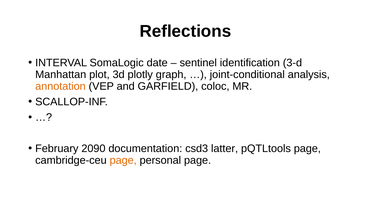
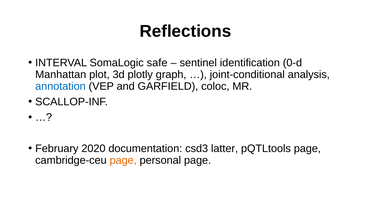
date: date -> safe
3-d: 3-d -> 0-d
annotation colour: orange -> blue
2090: 2090 -> 2020
